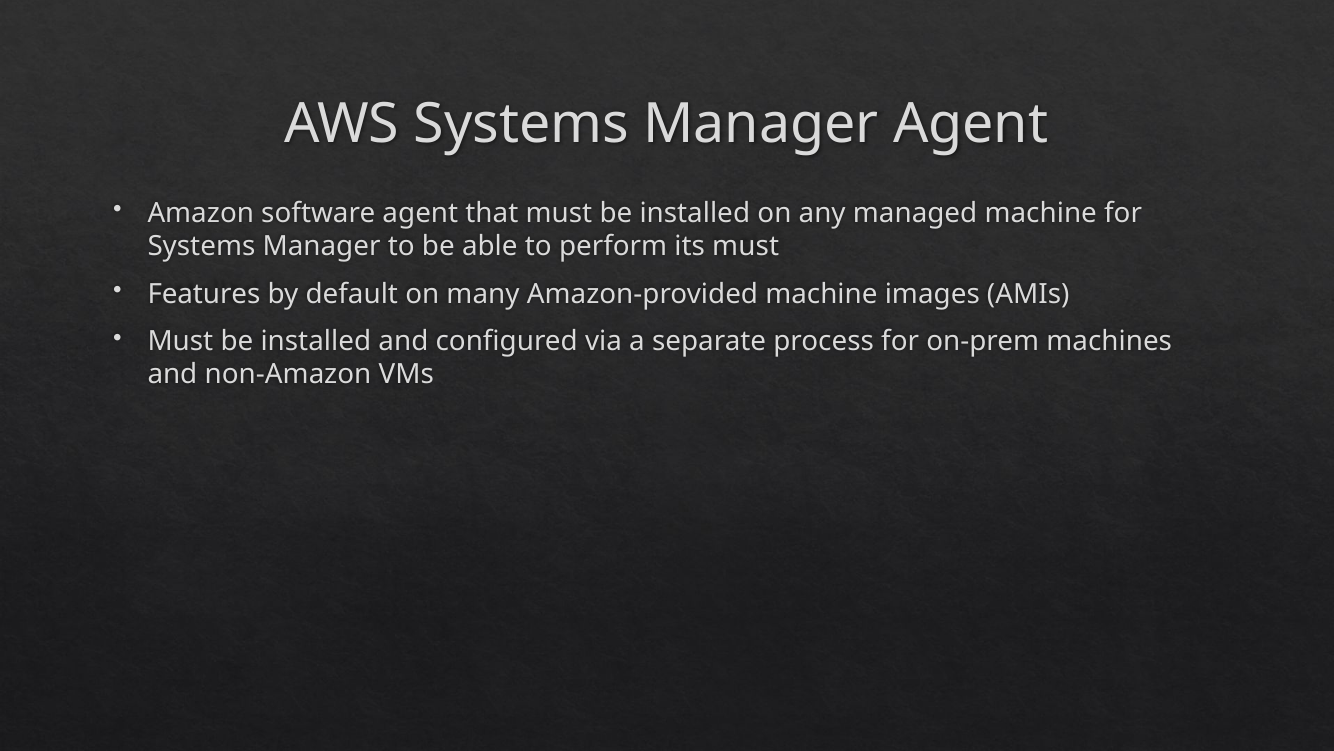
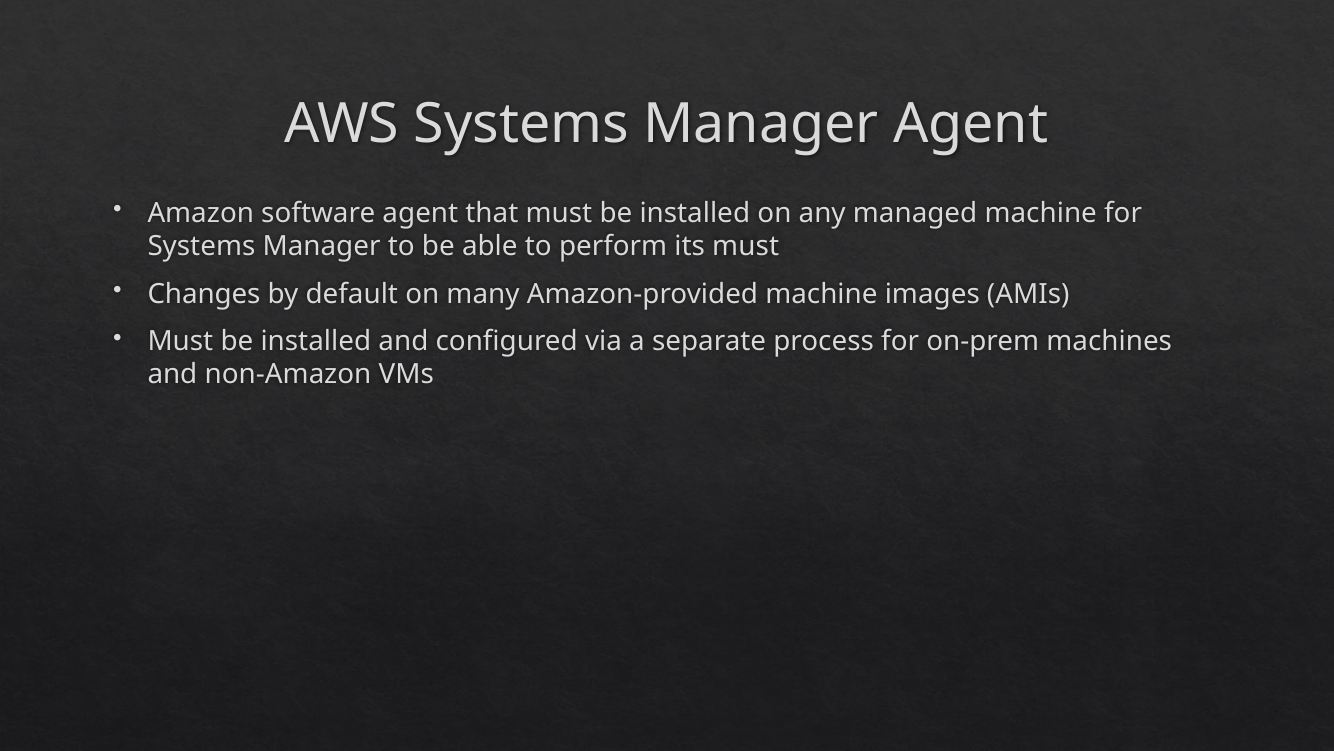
Features: Features -> Changes
